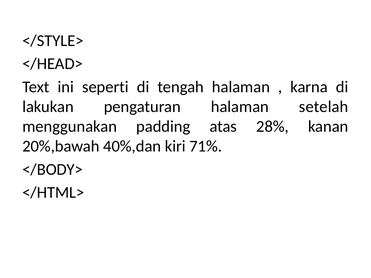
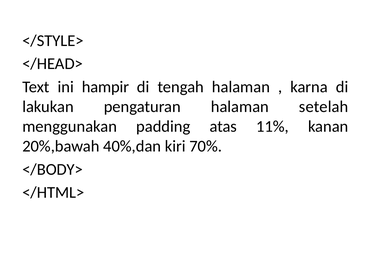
seperti: seperti -> hampir
28%: 28% -> 11%
71%: 71% -> 70%
